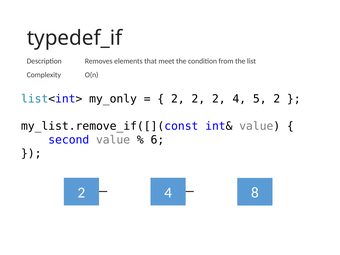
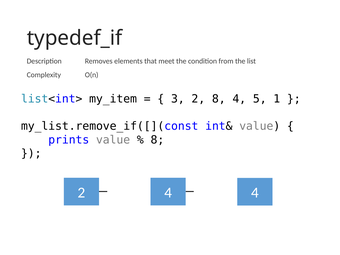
my_only: my_only -> my_item
2 at (178, 99): 2 -> 3
2 at (219, 99): 2 -> 8
5 2: 2 -> 1
second: second -> prints
6 at (157, 140): 6 -> 8
4 8: 8 -> 4
